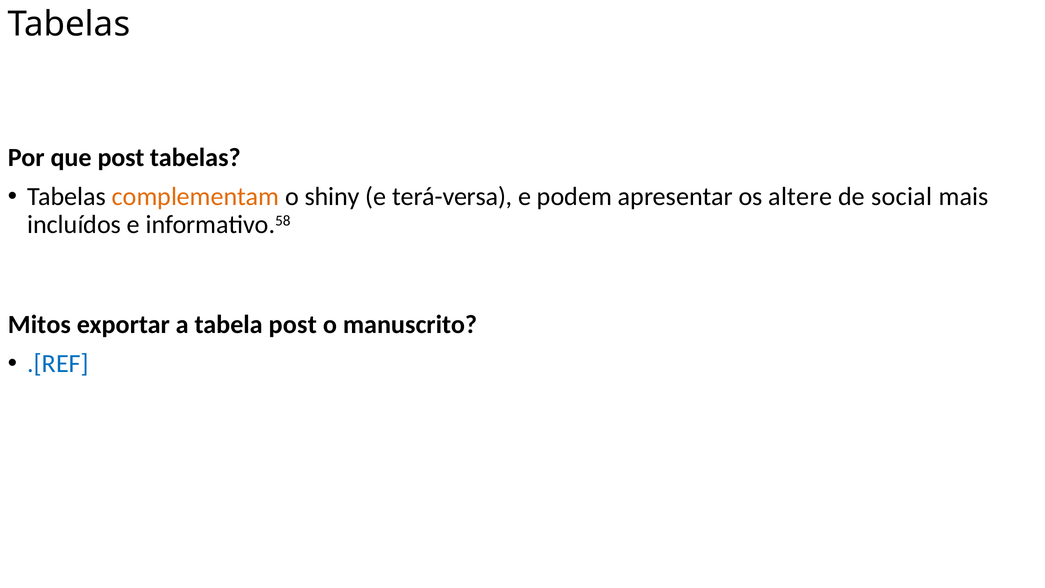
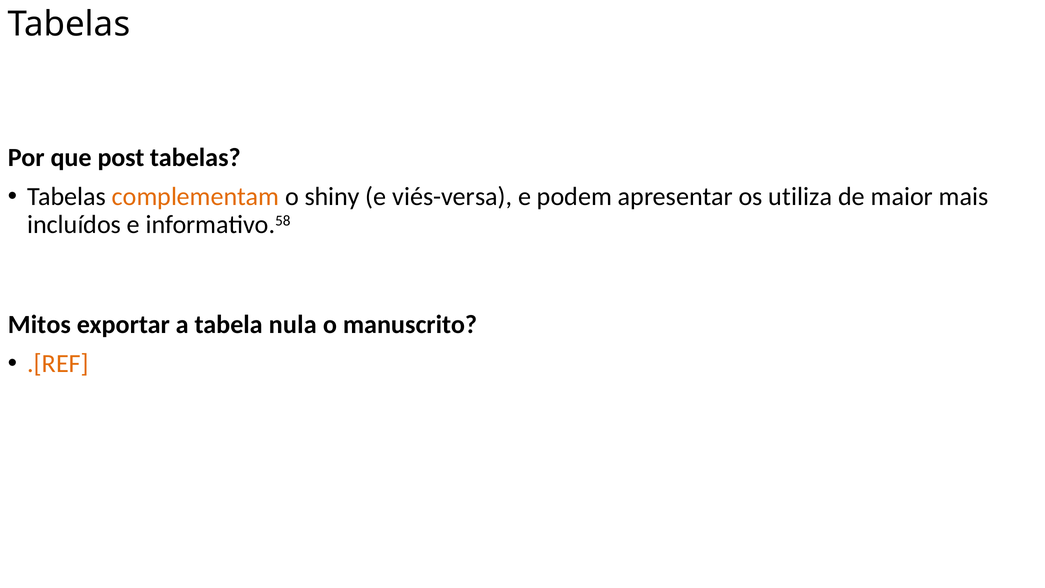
terá-versa: terá-versa -> viés-versa
altere: altere -> utiliza
social: social -> maior
tabela post: post -> nula
.[REF colour: blue -> orange
